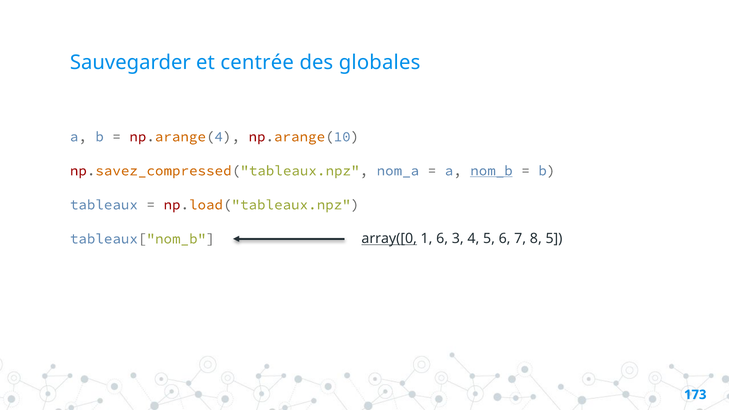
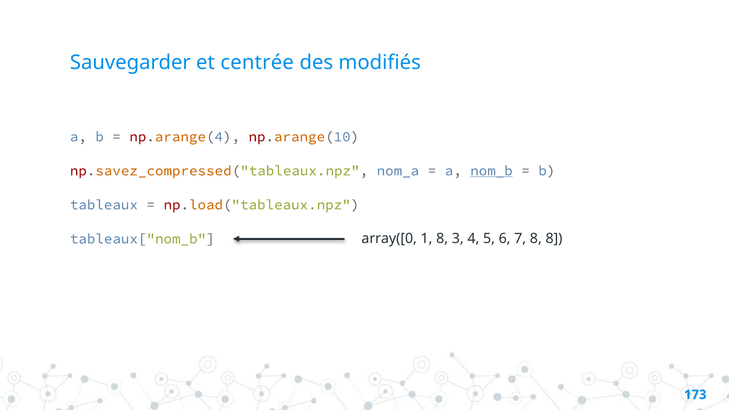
globales: globales -> modifiés
array([0 underline: present -> none
1 6: 6 -> 8
8 5: 5 -> 8
